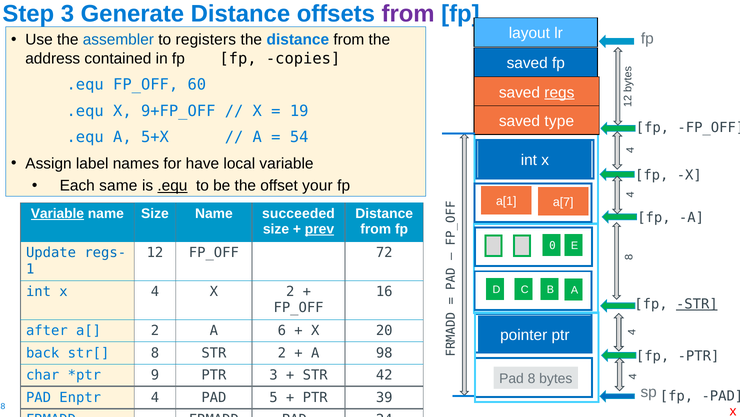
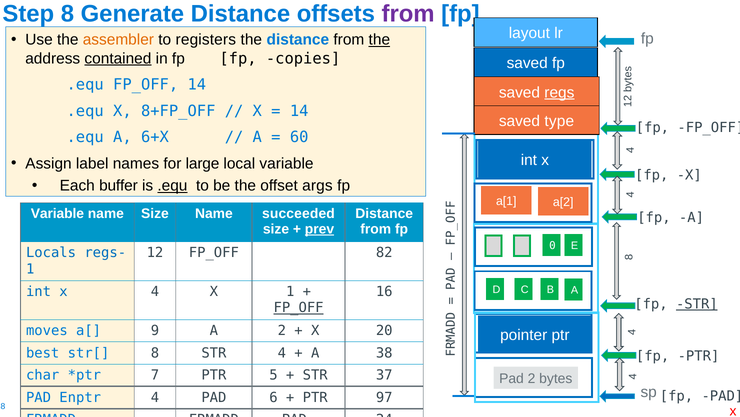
Step 3: 3 -> 8
assembler colour: blue -> orange
the at (379, 40) underline: none -> present
contained underline: none -> present
FP_OFF 60: 60 -> 14
9+FP_OFF: 9+FP_OFF -> 8+FP_OFF
19 at (299, 111): 19 -> 14
5+X: 5+X -> 6+X
54: 54 -> 60
have: have -> large
same: same -> buffer
your: your -> args
a[7: a[7 -> a[2
Variable at (57, 213) underline: present -> none
Update: Update -> Locals
72: 72 -> 82
X 2: 2 -> 1
FP_OFF at (299, 307) underline: none -> present
after: after -> moves
a[ 2: 2 -> 9
A 6: 6 -> 2
back: back -> best
STR 2: 2 -> 4
98: 98 -> 38
9: 9 -> 7
PTR 3: 3 -> 5
42: 42 -> 37
Pad 8: 8 -> 2
5: 5 -> 6
39: 39 -> 97
